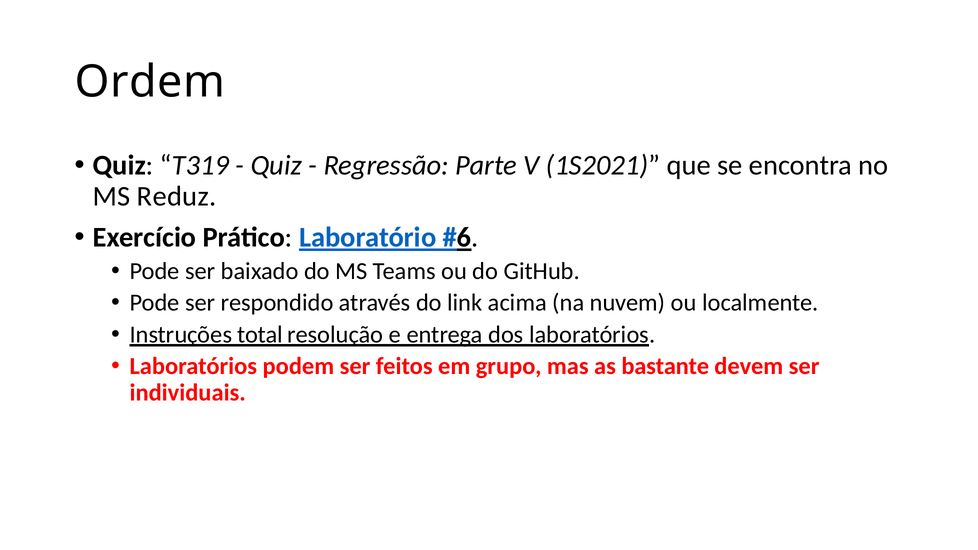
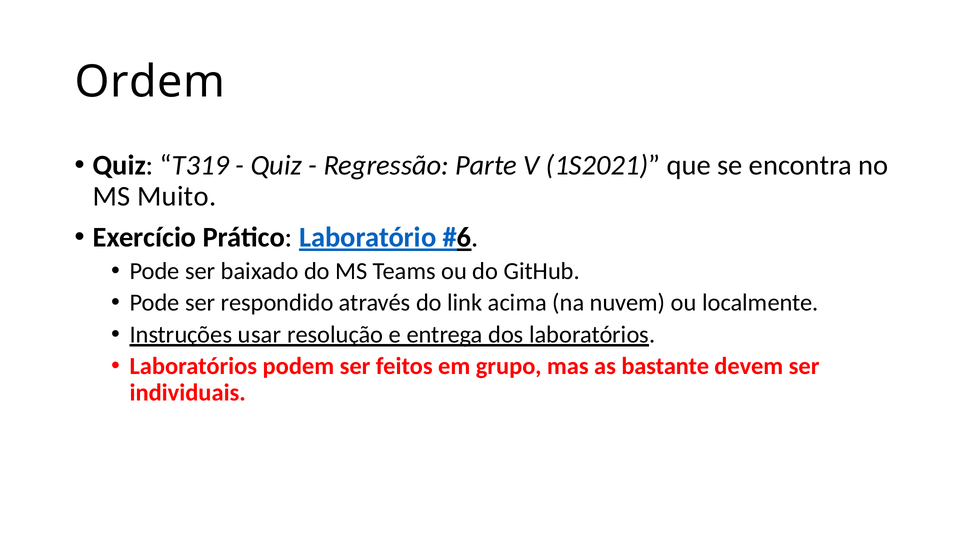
Reduz: Reduz -> Muito
total: total -> usar
